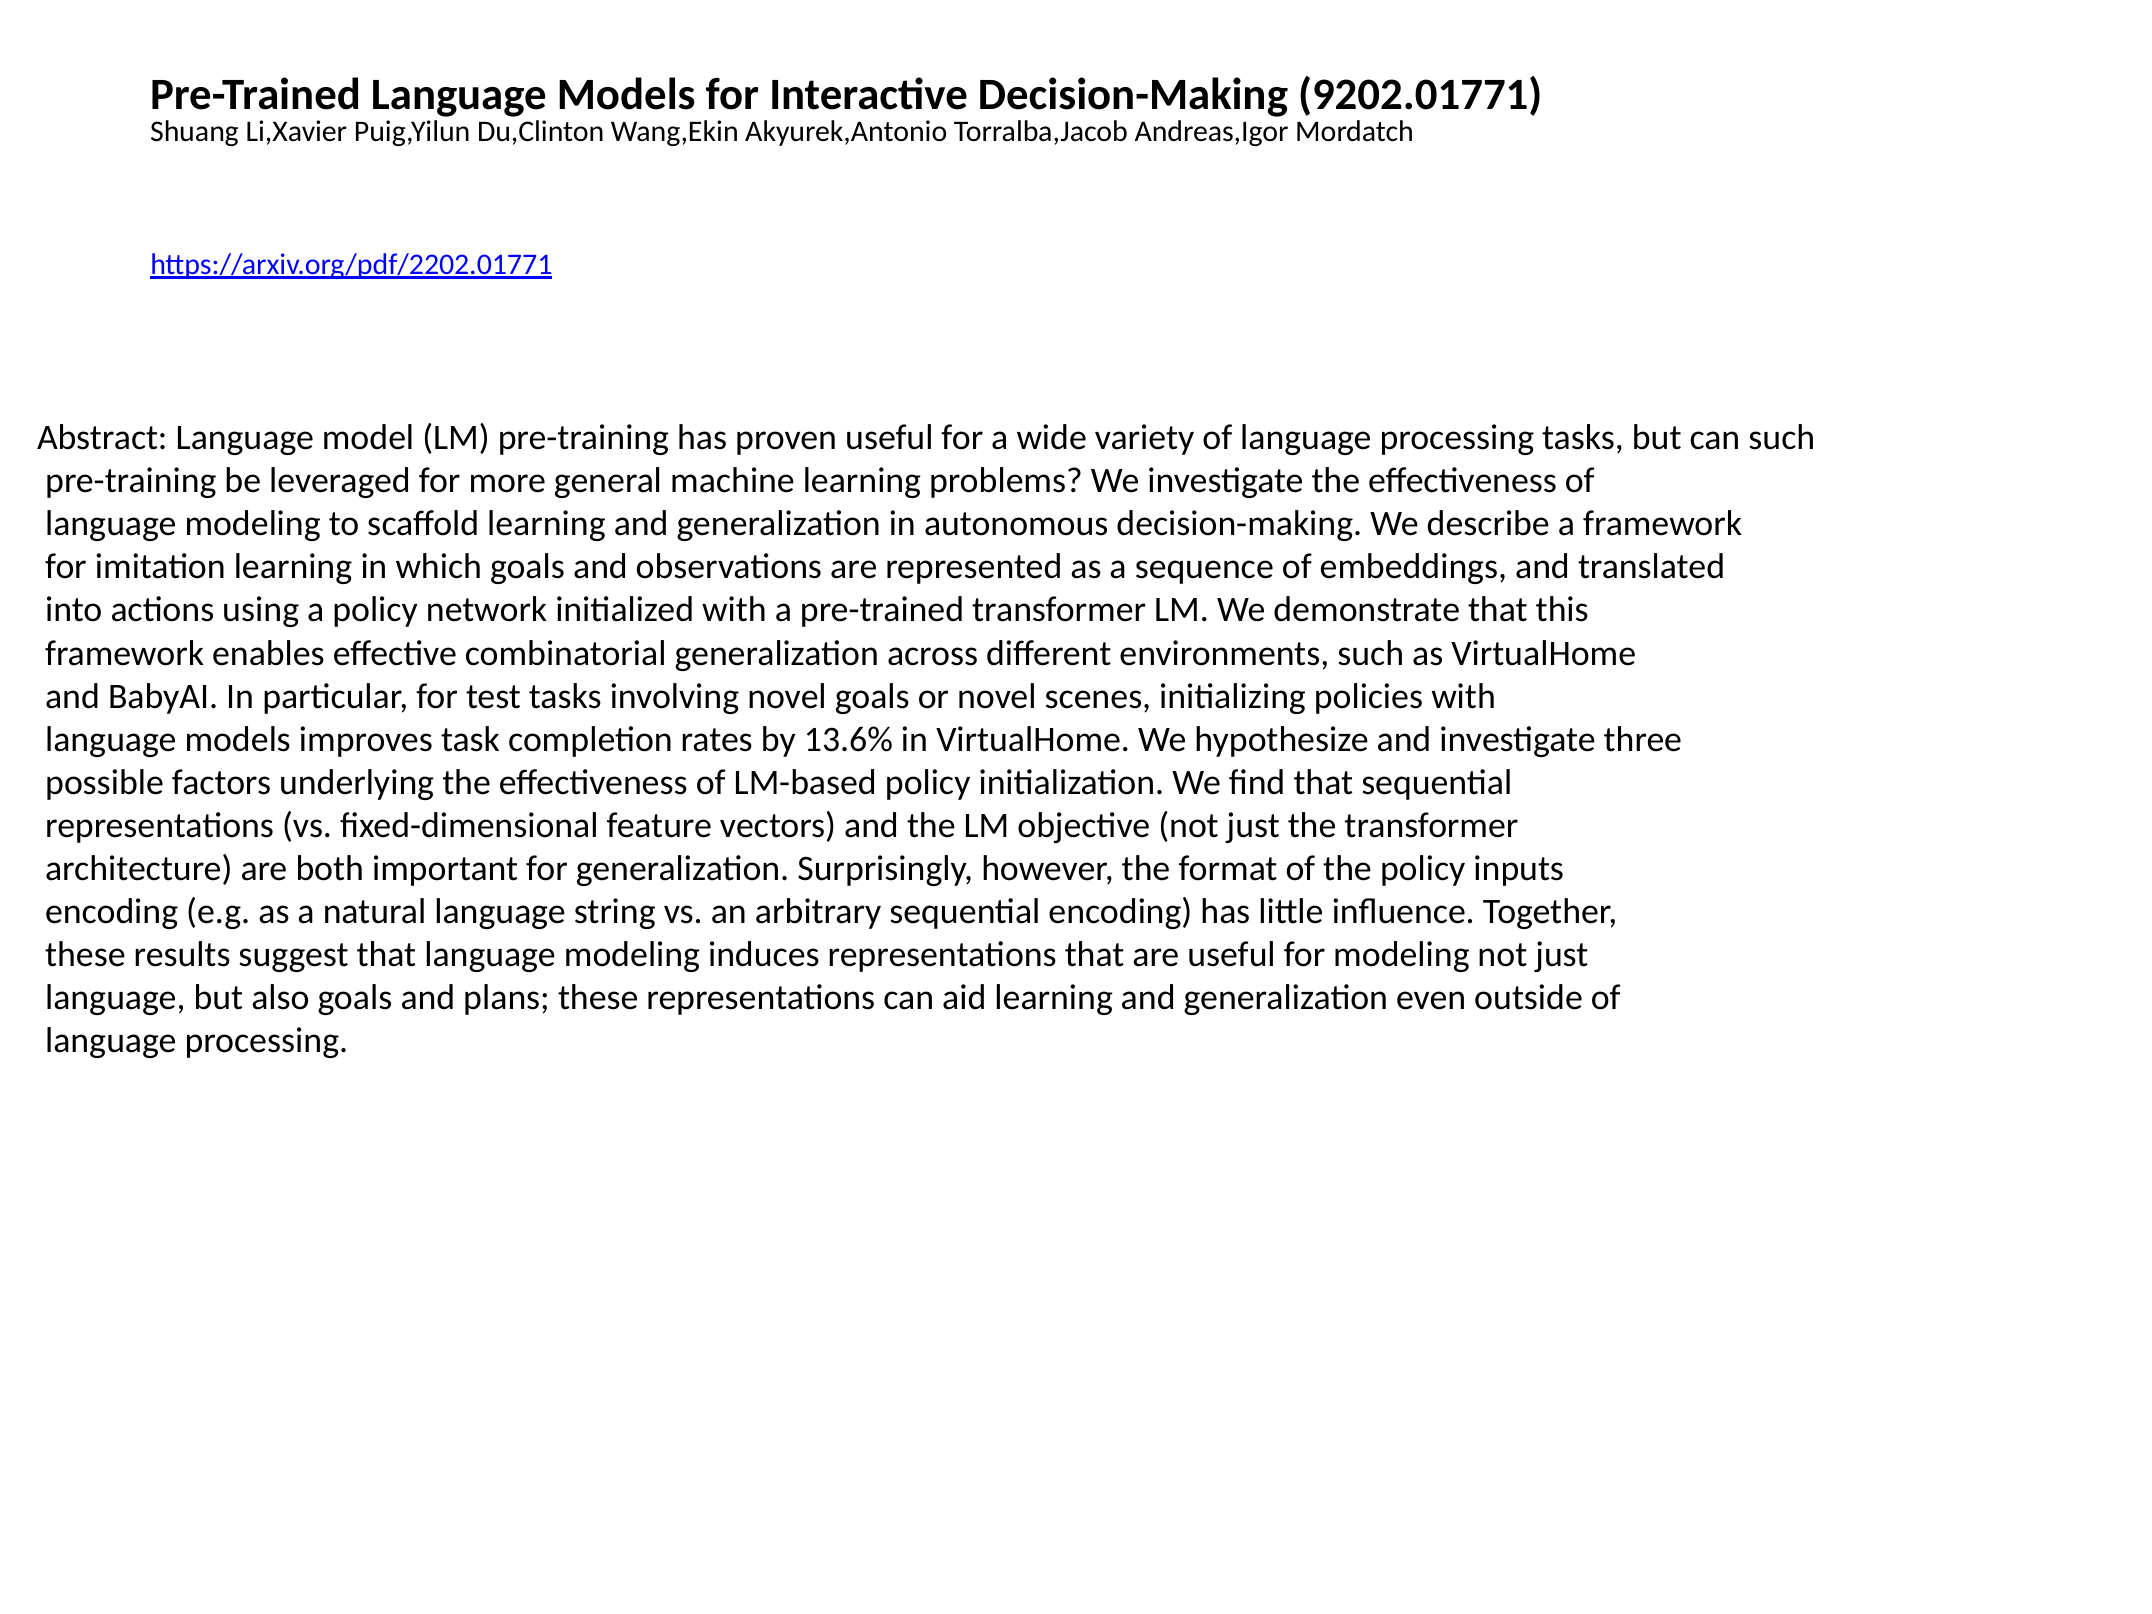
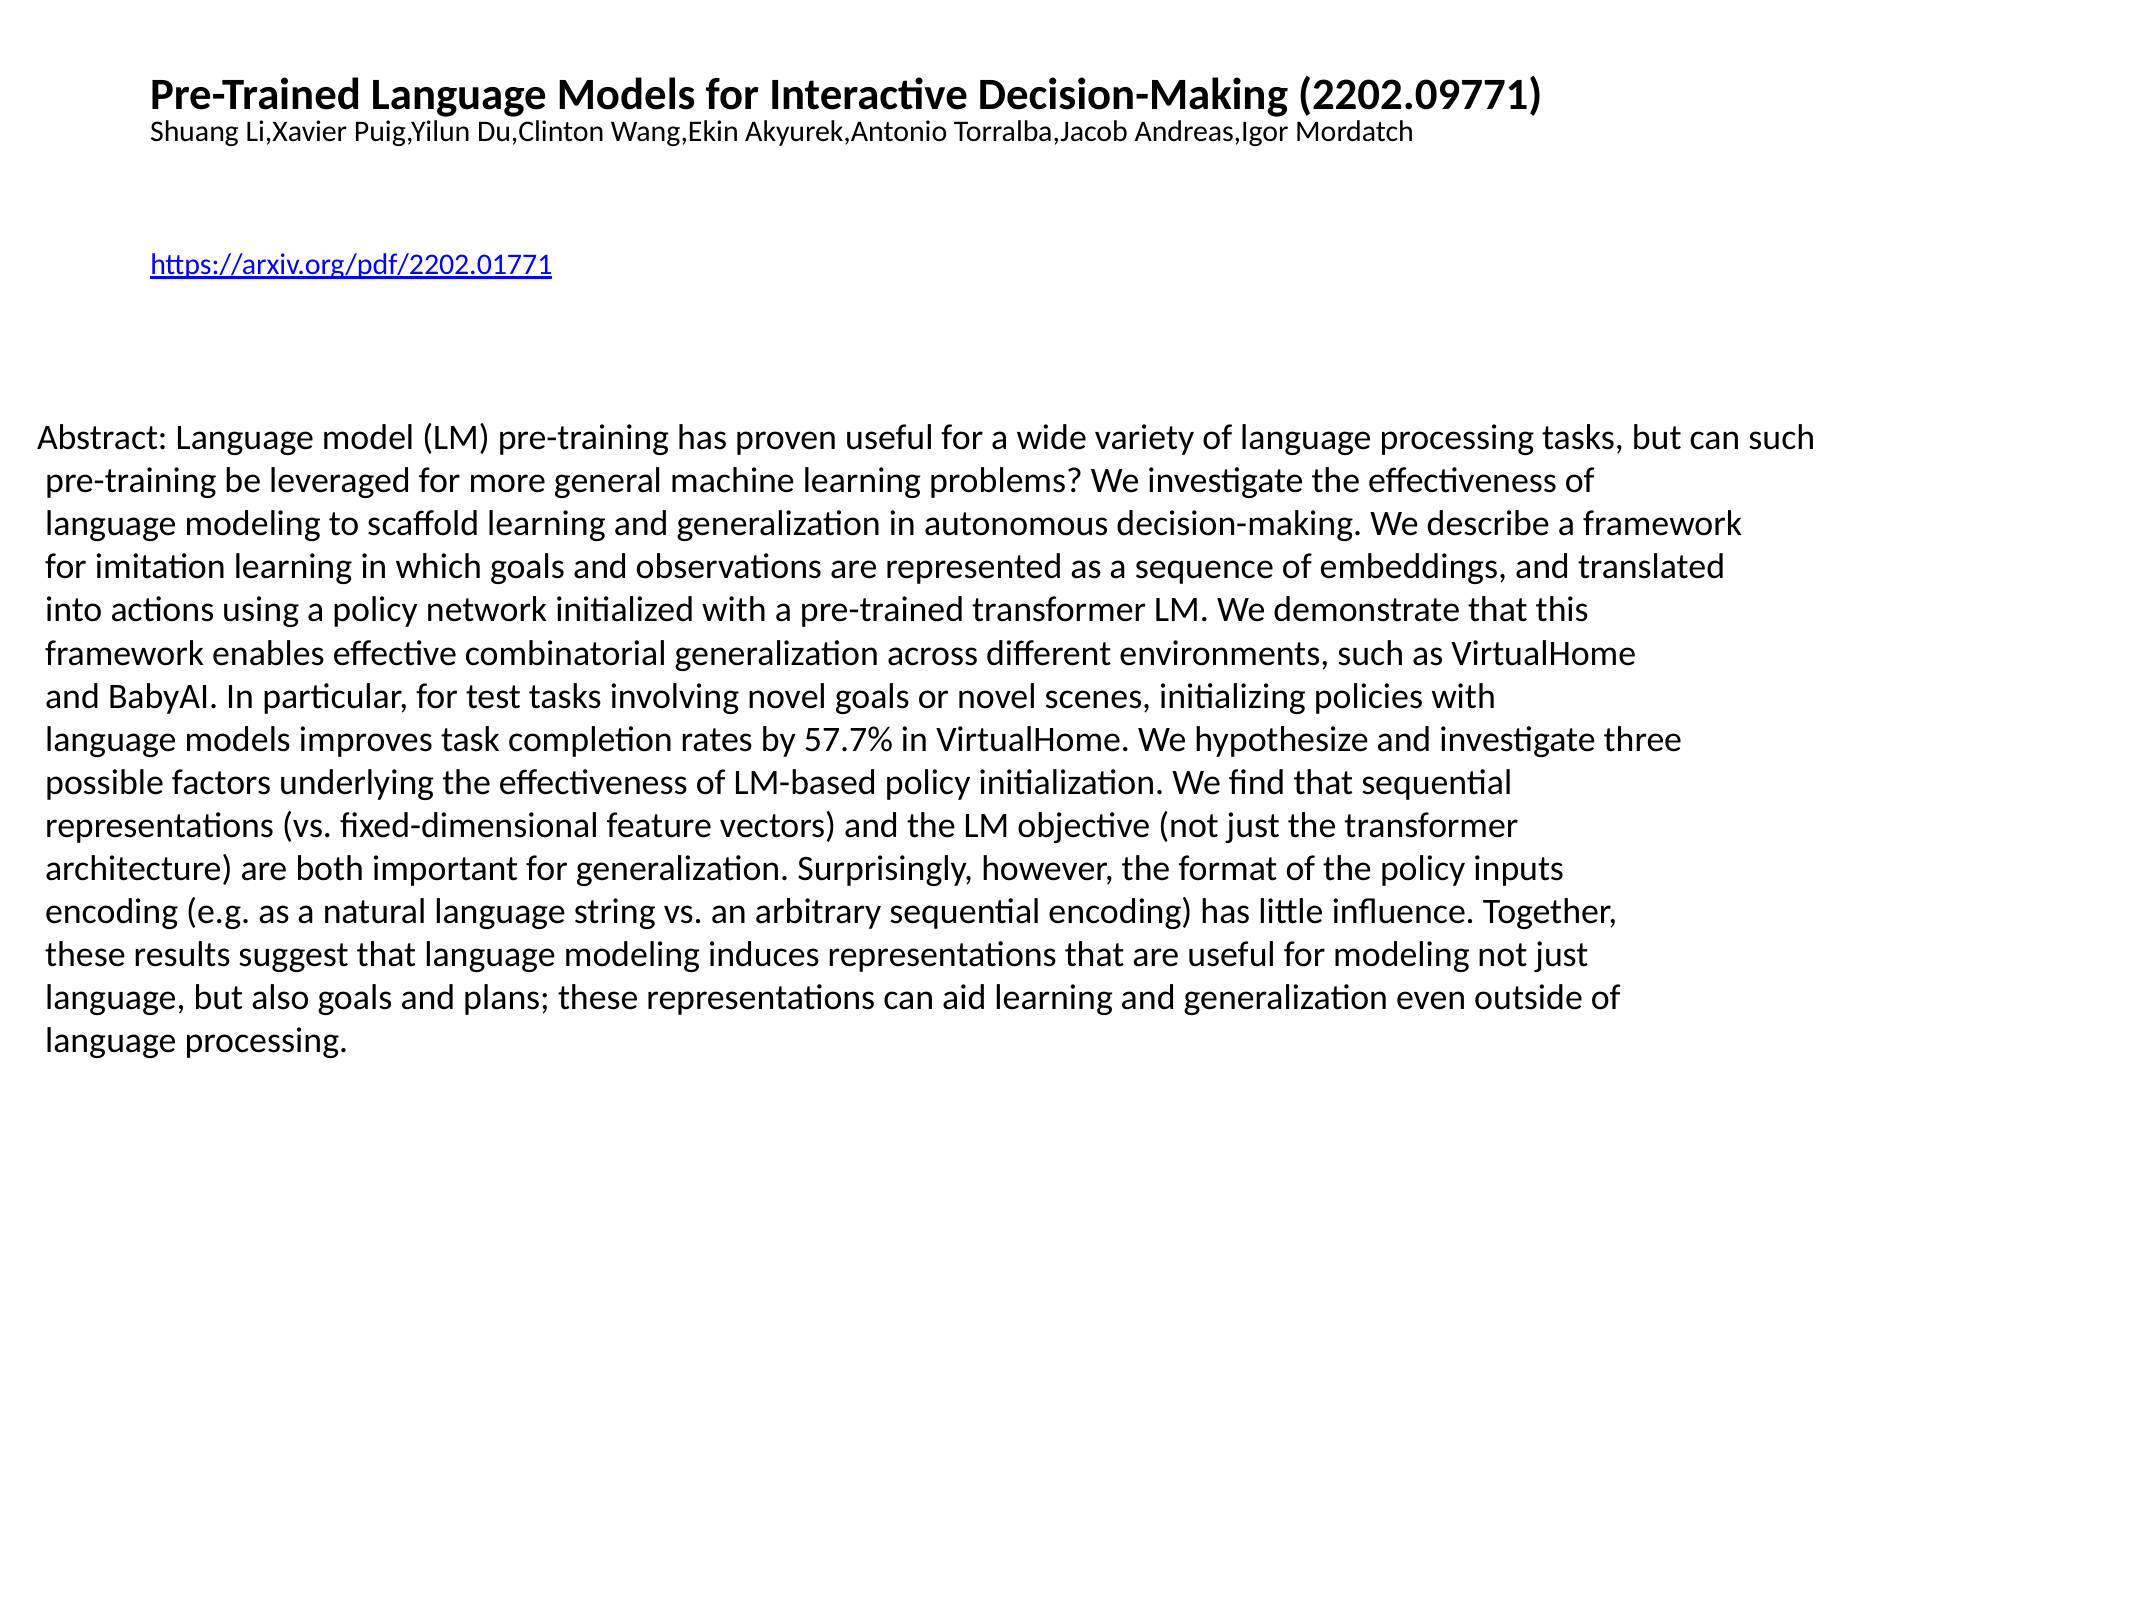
9202.01771: 9202.01771 -> 2202.09771
13.6%: 13.6% -> 57.7%
